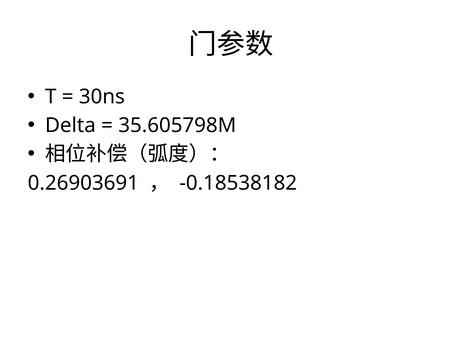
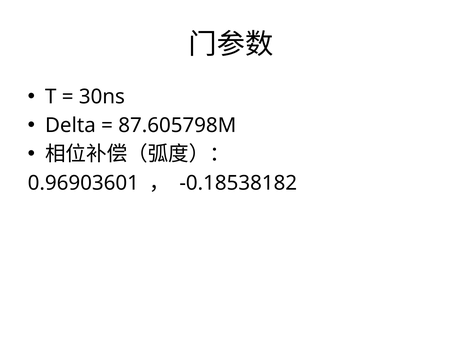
35.605798M: 35.605798M -> 87.605798M
0.26903691: 0.26903691 -> 0.96903601
